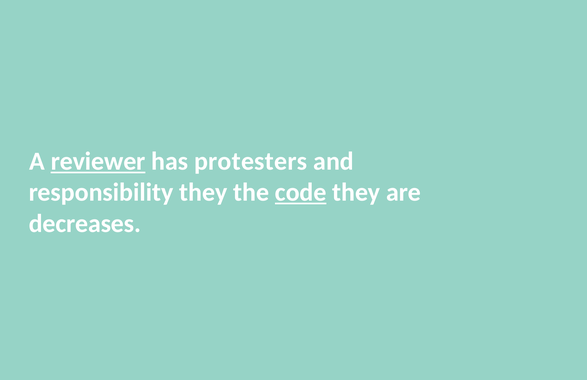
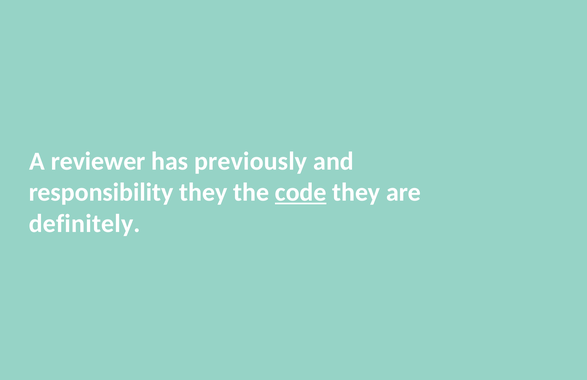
reviewer underline: present -> none
protesters: protesters -> previously
decreases: decreases -> definitely
